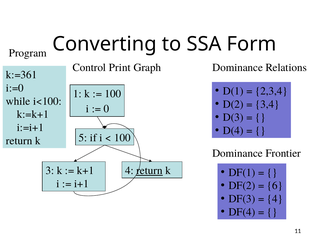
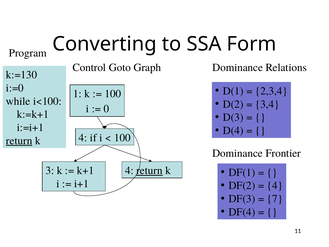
Print: Print -> Goto
k:=361: k:=361 -> k:=130
5 at (83, 138): 5 -> 4
return at (19, 141) underline: none -> present
6 at (275, 185): 6 -> 4
4 at (275, 199): 4 -> 7
